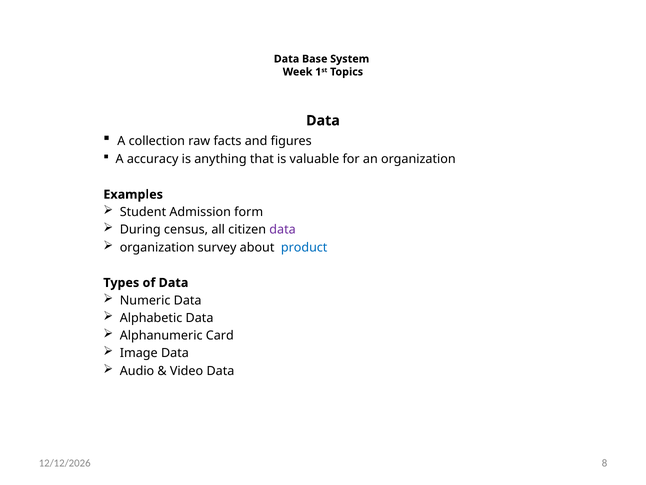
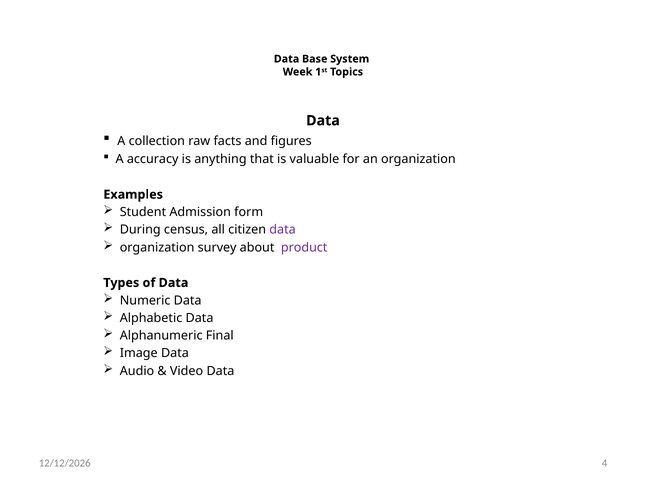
product colour: blue -> purple
Card: Card -> Final
8: 8 -> 4
